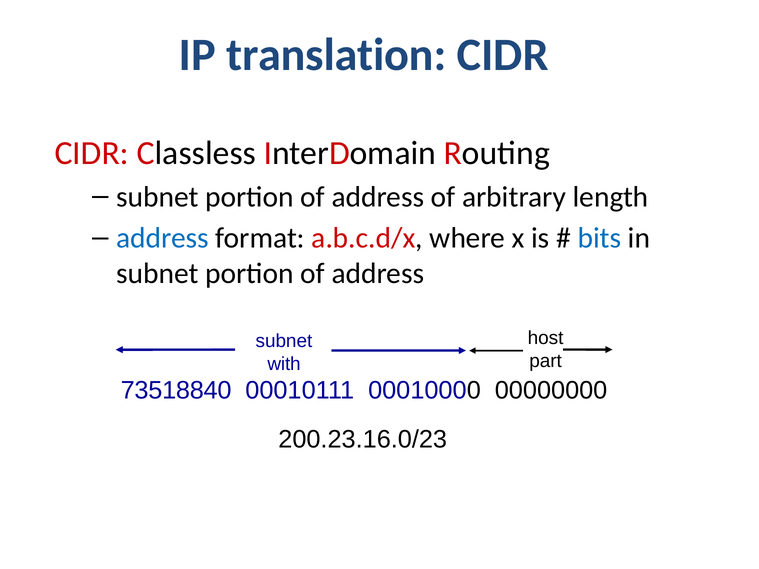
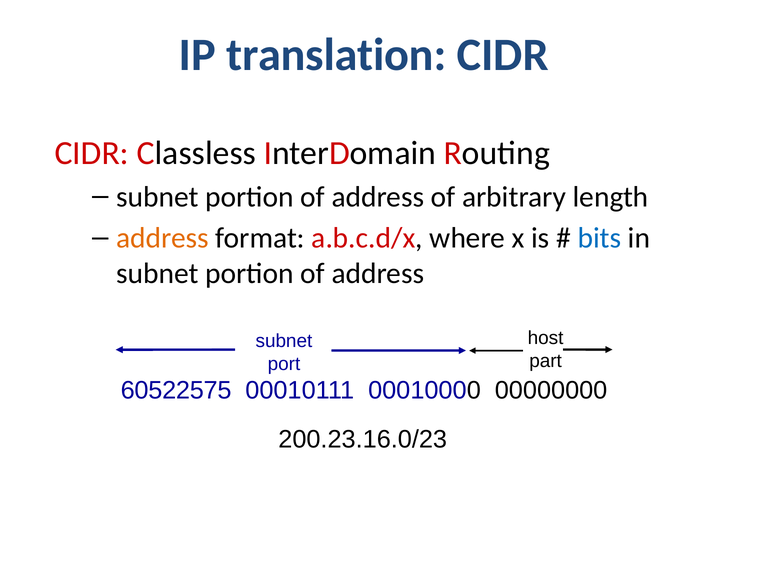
address at (163, 238) colour: blue -> orange
with: with -> port
73518840: 73518840 -> 60522575
